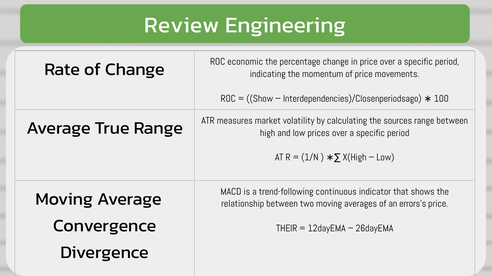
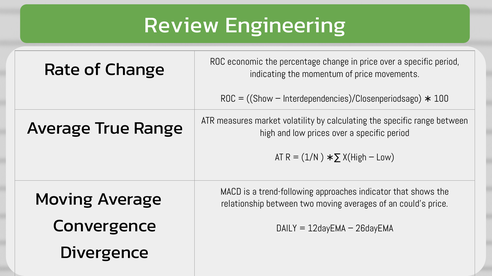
the sources: sources -> specific
continuous: continuous -> approaches
errors’s: errors’s -> could’s
THEIR: THEIR -> DAILY
